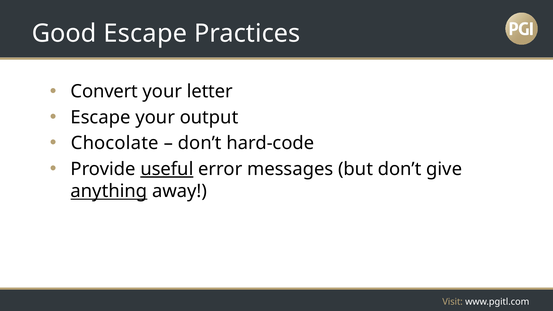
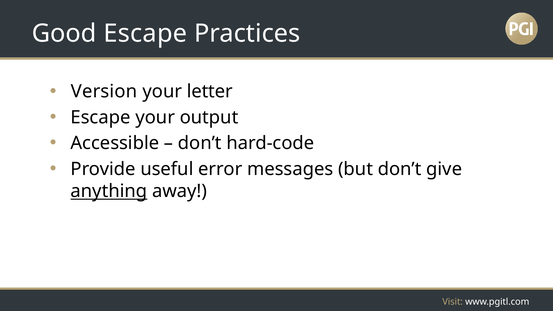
Convert: Convert -> Version
Chocolate: Chocolate -> Accessible
useful underline: present -> none
